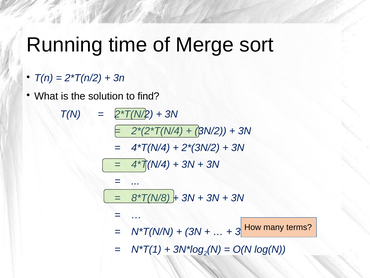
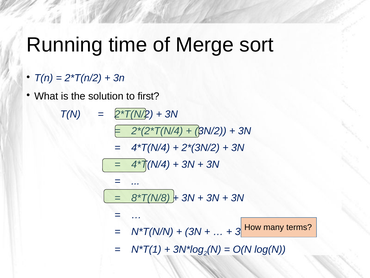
find: find -> first
